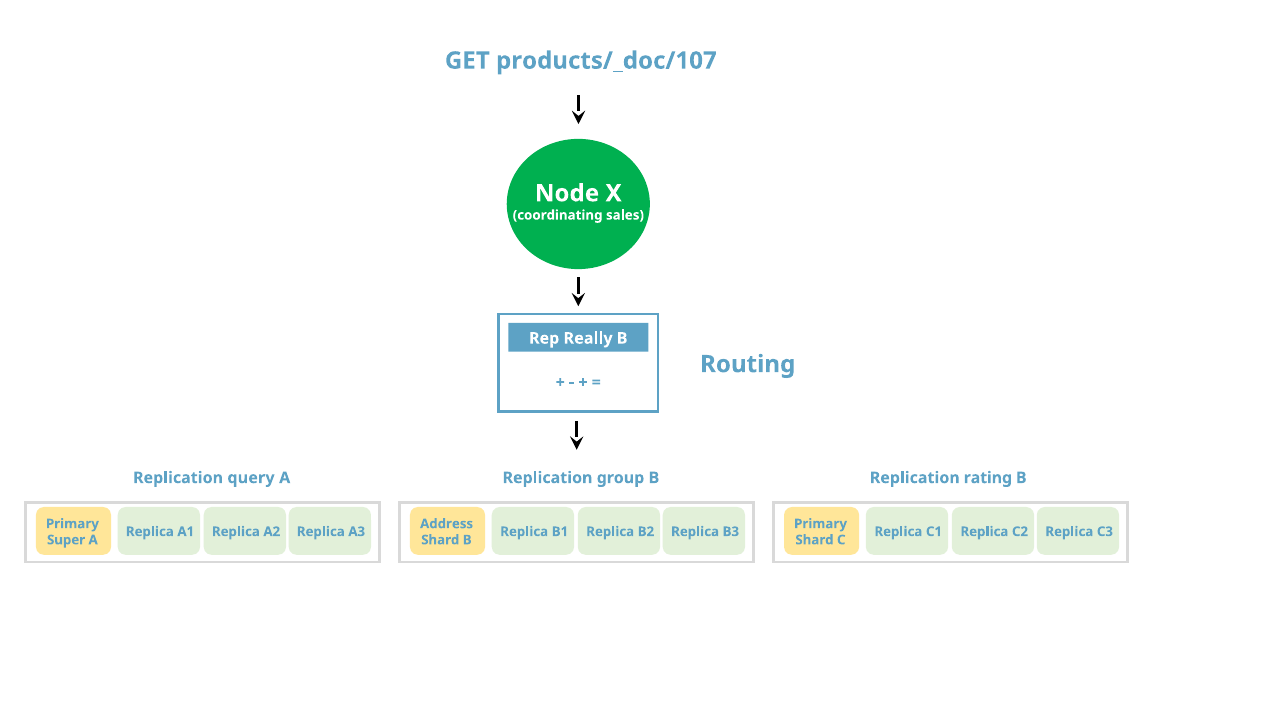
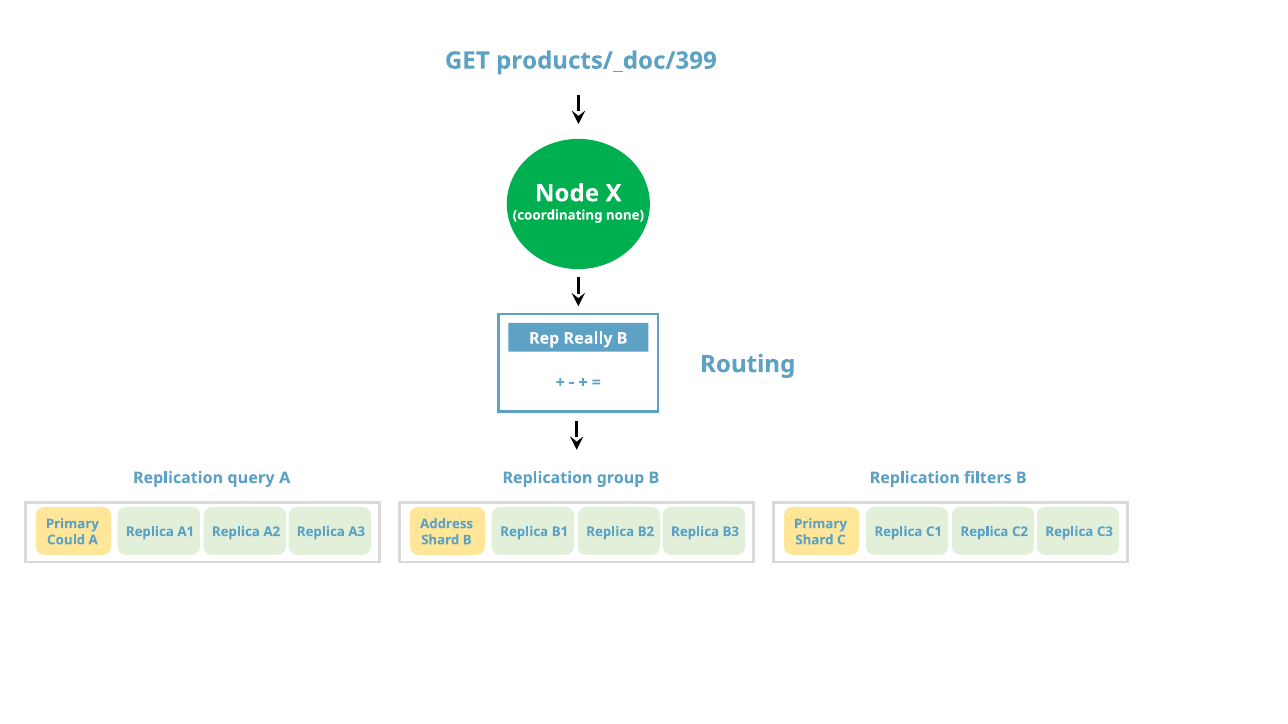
products/_doc/107: products/_doc/107 -> products/_doc/399
sales: sales -> none
rating: rating -> filters
Super: Super -> Could
